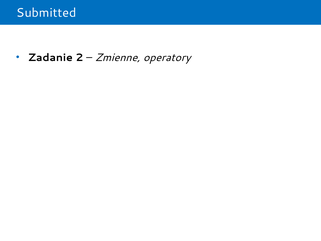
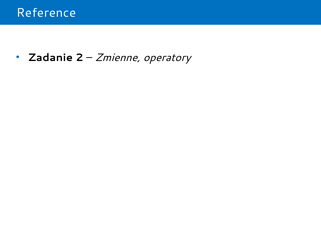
Submitted: Submitted -> Reference
